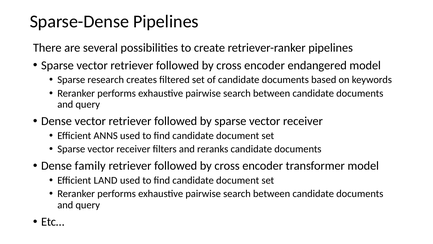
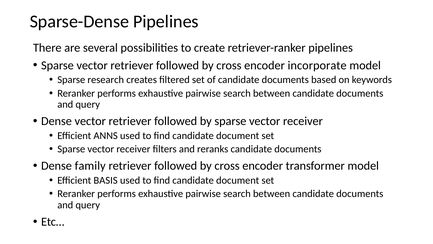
endangered: endangered -> incorporate
LAND: LAND -> BASIS
